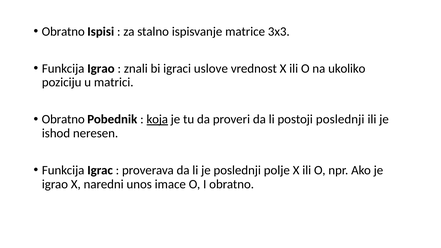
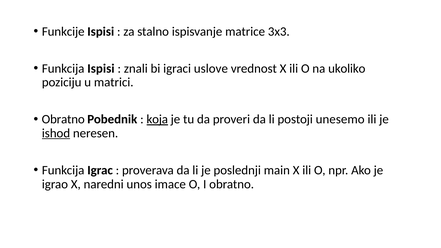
Obratno at (63, 32): Obratno -> Funkcije
Funkcija Igrao: Igrao -> Ispisi
postoji poslednji: poslednji -> unesemo
ishod underline: none -> present
polje: polje -> main
